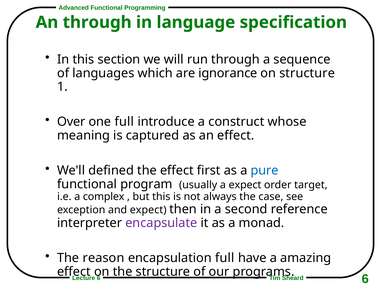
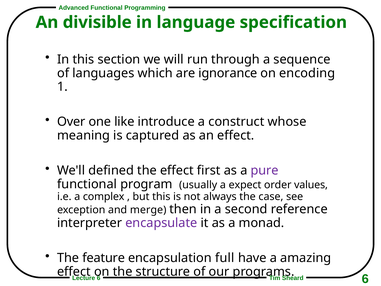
An through: through -> divisible
on structure: structure -> encoding
one full: full -> like
pure colour: blue -> purple
target: target -> values
and expect: expect -> merge
reason: reason -> feature
